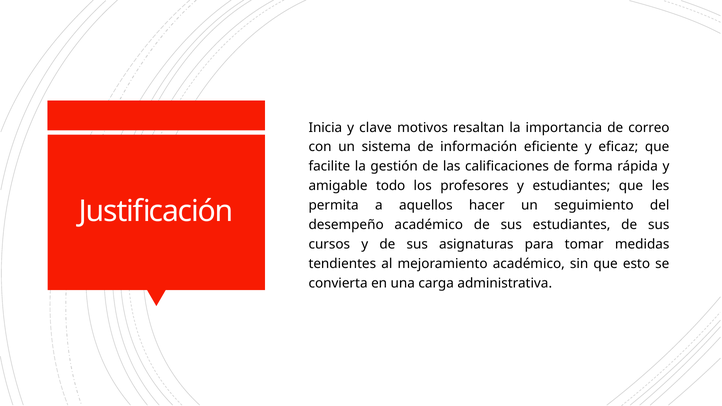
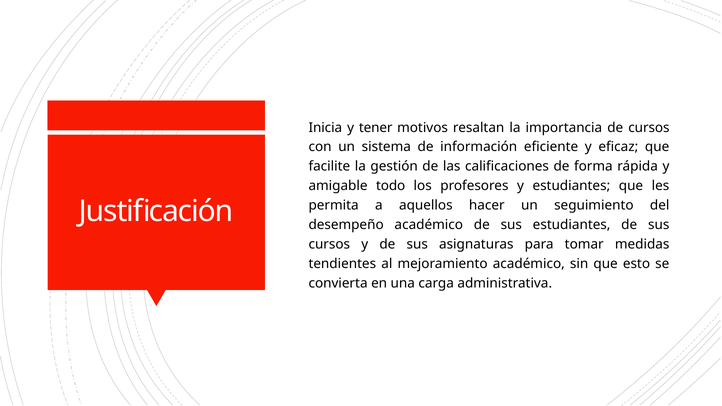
clave: clave -> tener
de correo: correo -> cursos
